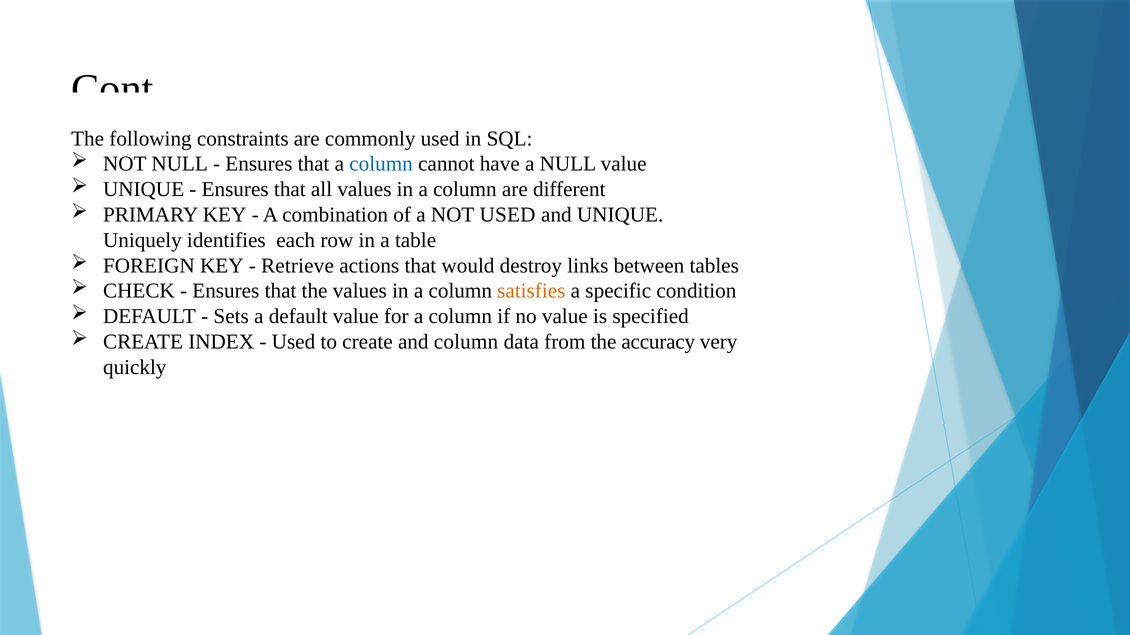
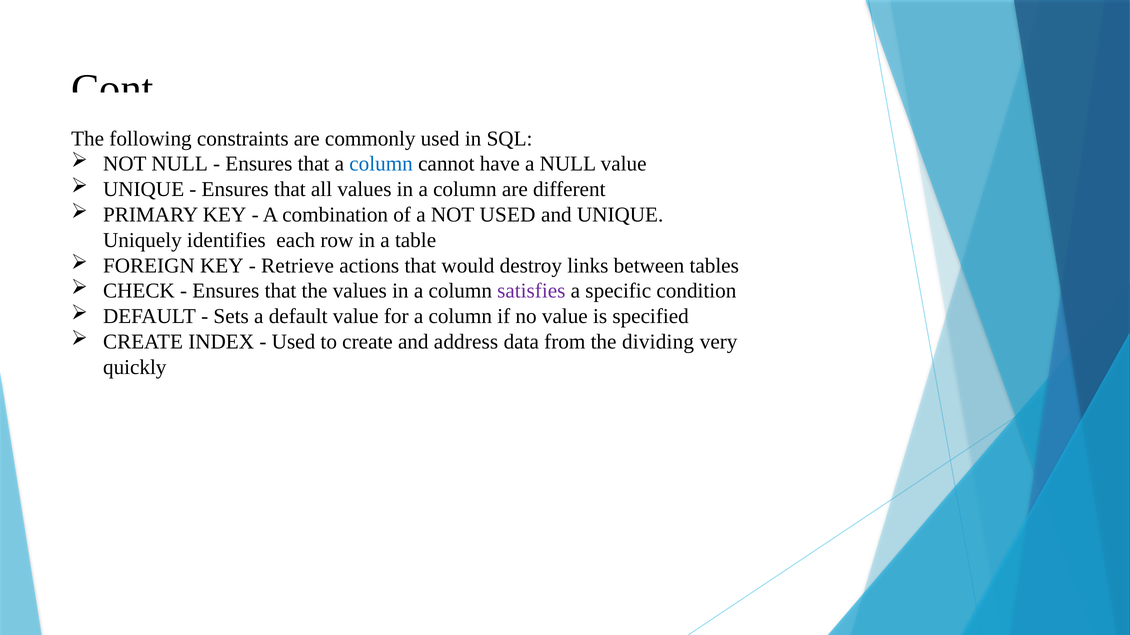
satisfies colour: orange -> purple
and column: column -> address
accuracy: accuracy -> dividing
